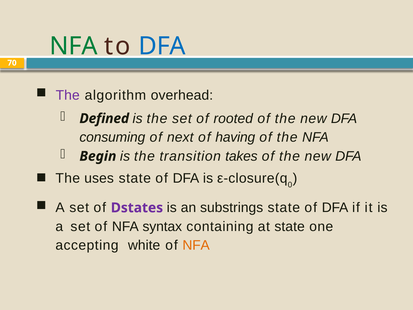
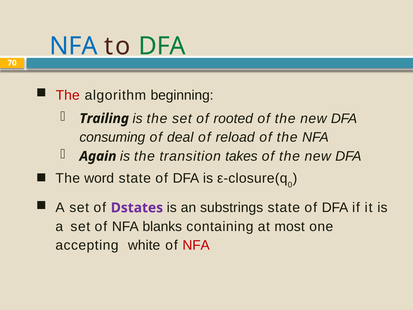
NFA at (74, 46) colour: green -> blue
DFA at (162, 46) colour: blue -> green
The at (68, 95) colour: purple -> red
overhead: overhead -> beginning
Deﬁned: Deﬁned -> Trailing
next: next -> deal
having: having -> reload
Begin: Begin -> Again
uses: uses -> word
syntax: syntax -> blanks
at state: state -> most
NFA at (196, 245) colour: orange -> red
